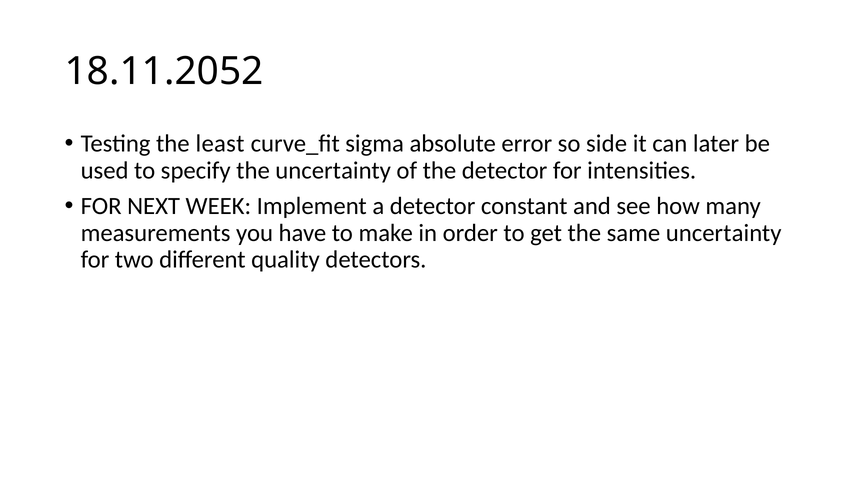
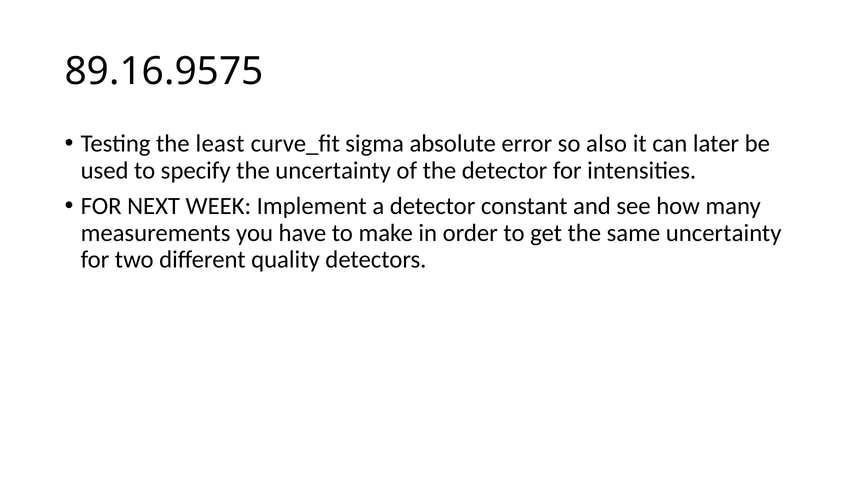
18.11.2052: 18.11.2052 -> 89.16.9575
side: side -> also
